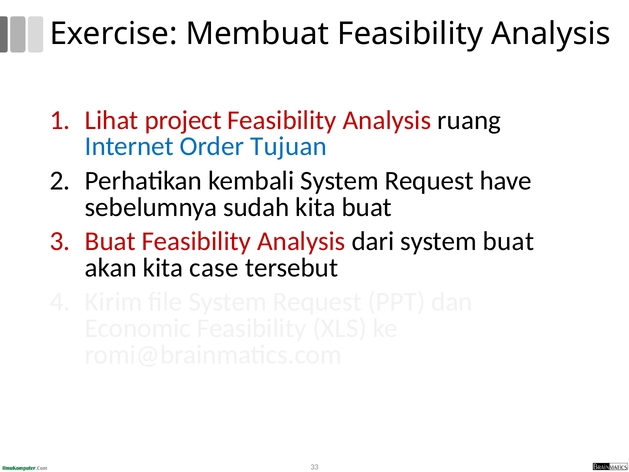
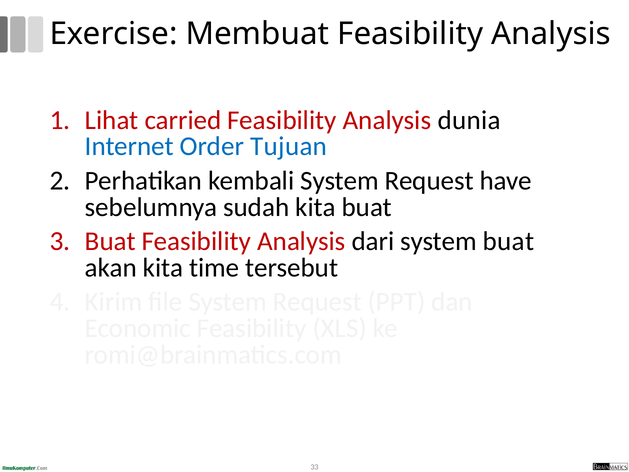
project: project -> carried
ruang: ruang -> dunia
case: case -> time
